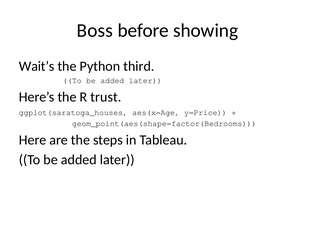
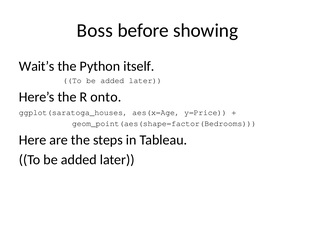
third: third -> itself
trust: trust -> onto
